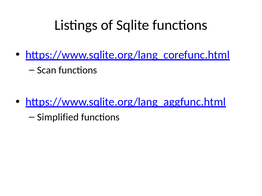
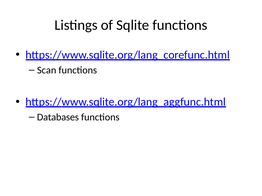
Simplified: Simplified -> Databases
